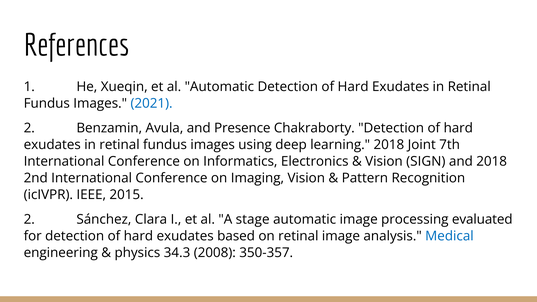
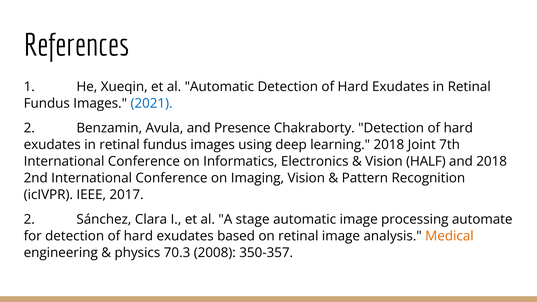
SIGN: SIGN -> HALF
2015: 2015 -> 2017
evaluated: evaluated -> automate
Medical colour: blue -> orange
34.3: 34.3 -> 70.3
